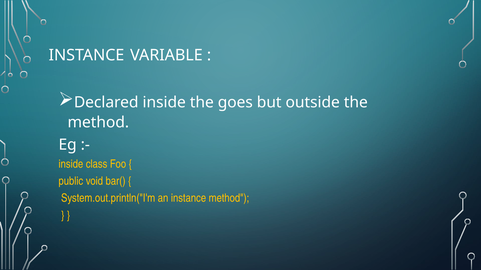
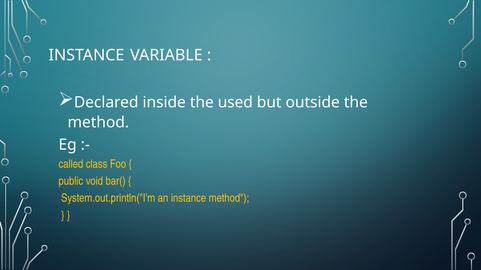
goes: goes -> used
inside at (71, 164): inside -> called
